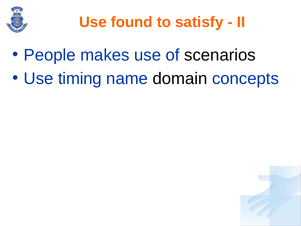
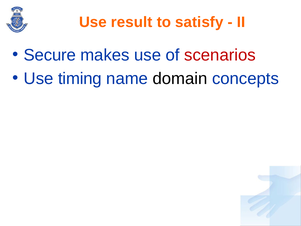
found: found -> result
People: People -> Secure
scenarios colour: black -> red
